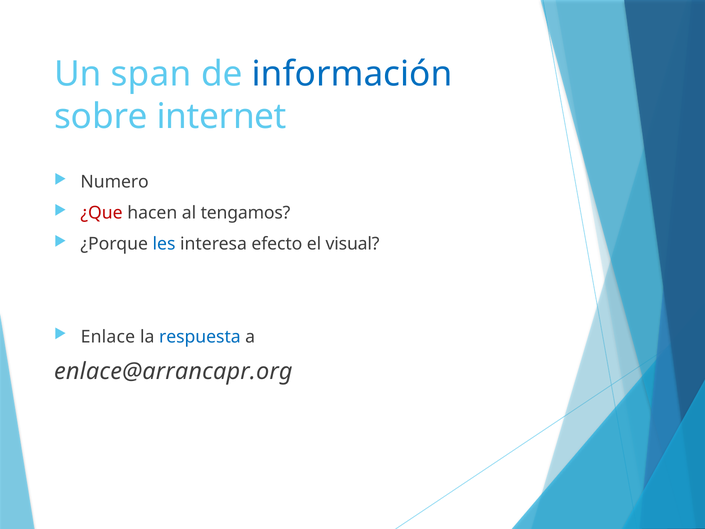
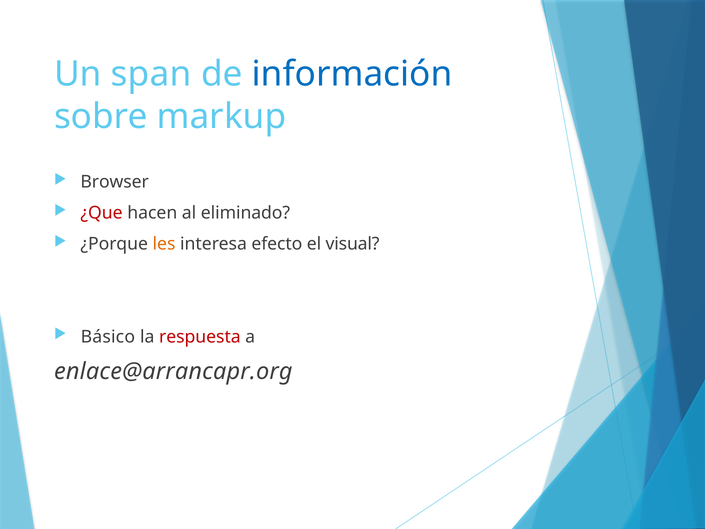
internet: internet -> markup
Numero: Numero -> Browser
tengamos: tengamos -> eliminado
les colour: blue -> orange
Enlace: Enlace -> Básico
respuesta colour: blue -> red
